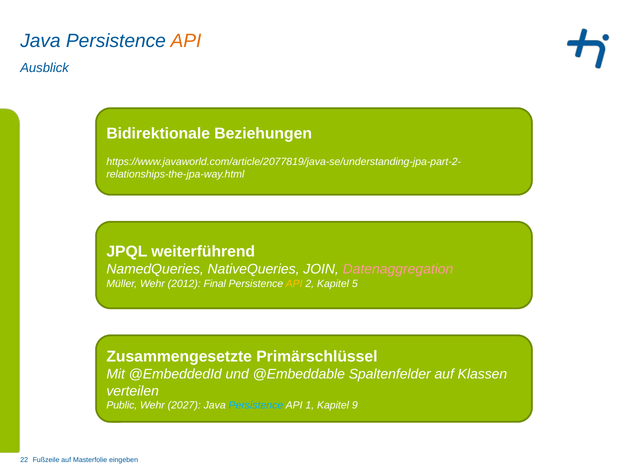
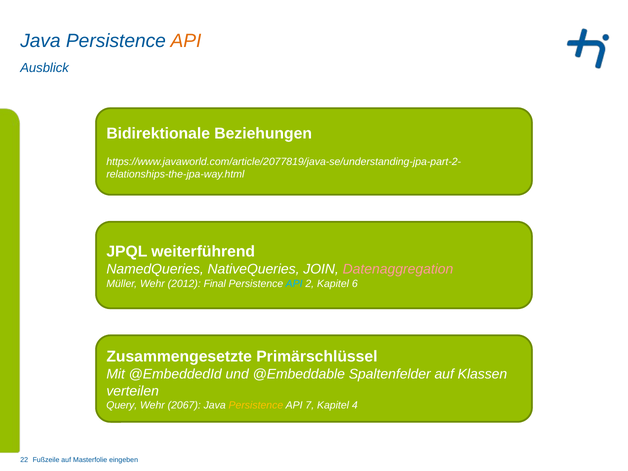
API at (294, 284) colour: yellow -> light blue
5: 5 -> 6
Public: Public -> Query
2027: 2027 -> 2067
Persistence at (256, 405) colour: light blue -> yellow
1: 1 -> 7
9: 9 -> 4
